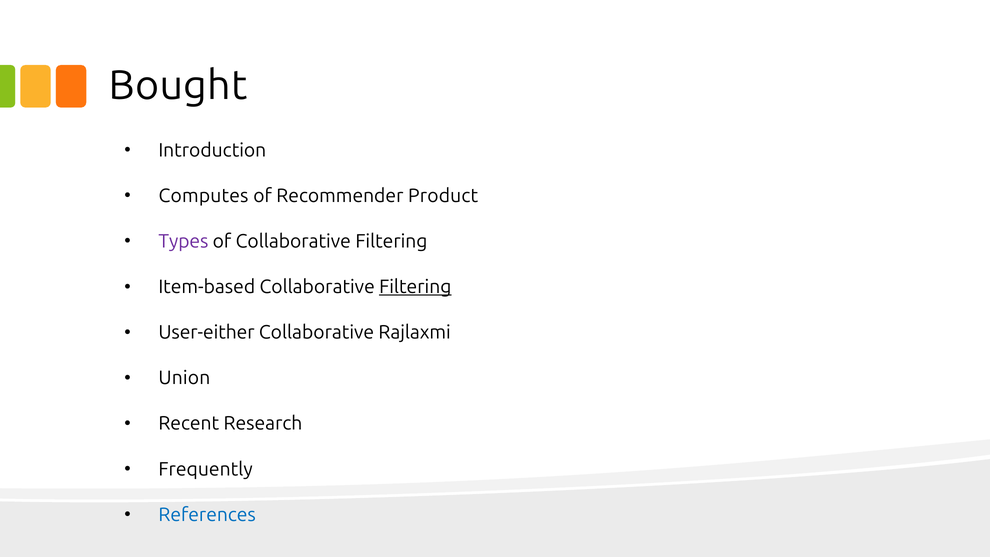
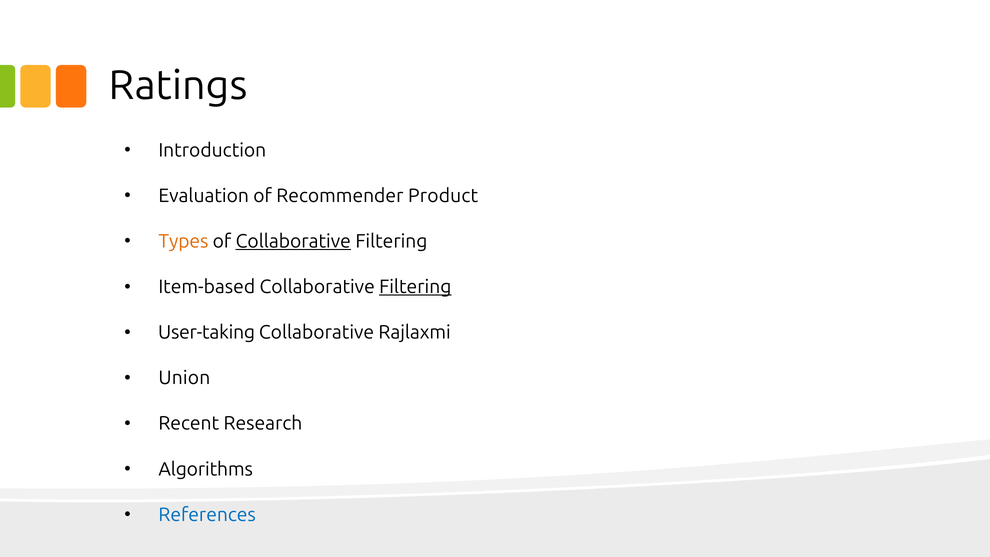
Bought: Bought -> Ratings
Computes: Computes -> Evaluation
Types colour: purple -> orange
Collaborative at (293, 241) underline: none -> present
User-either: User-either -> User-taking
Frequently: Frequently -> Algorithms
